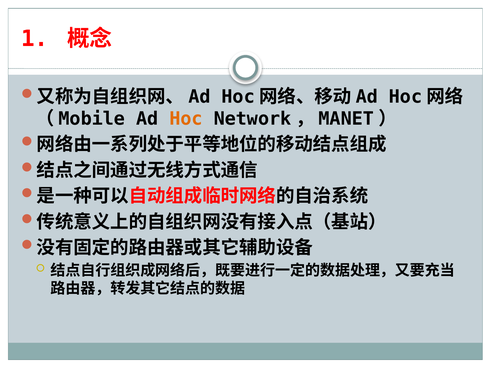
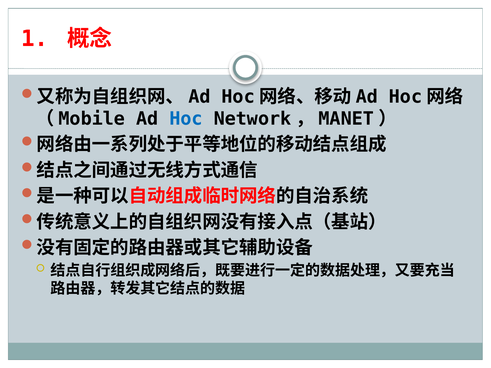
Hoc colour: orange -> blue
